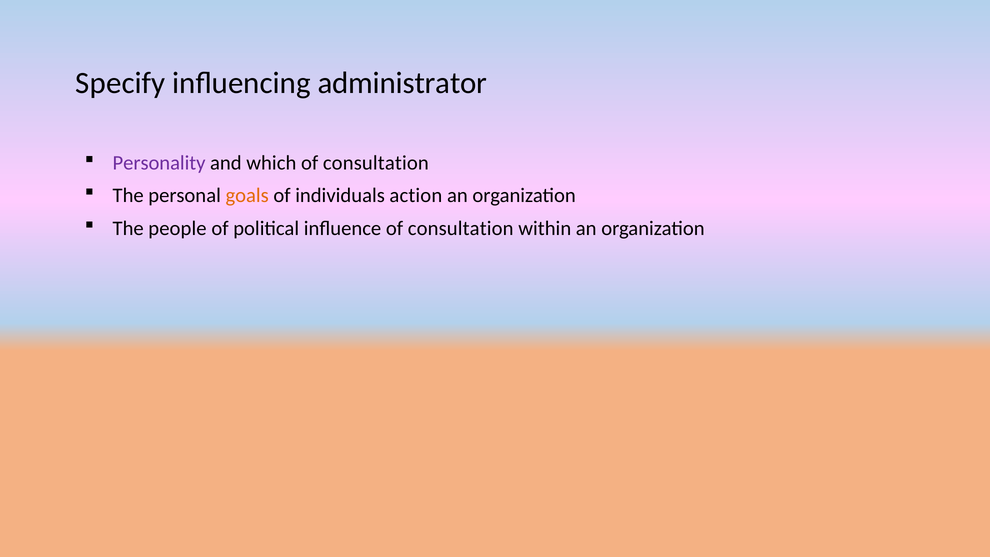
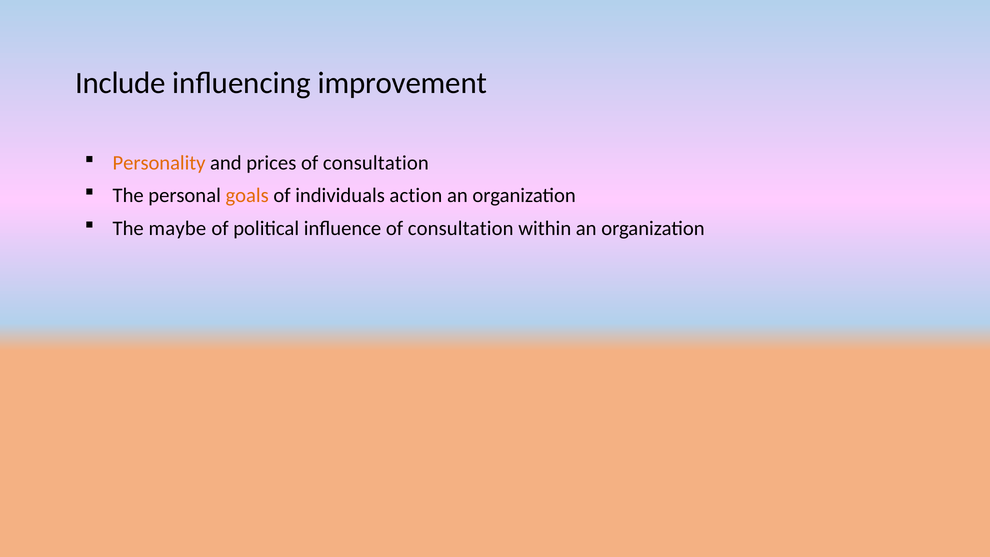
Specify: Specify -> Include
administrator: administrator -> improvement
Personality colour: purple -> orange
which: which -> prices
people: people -> maybe
